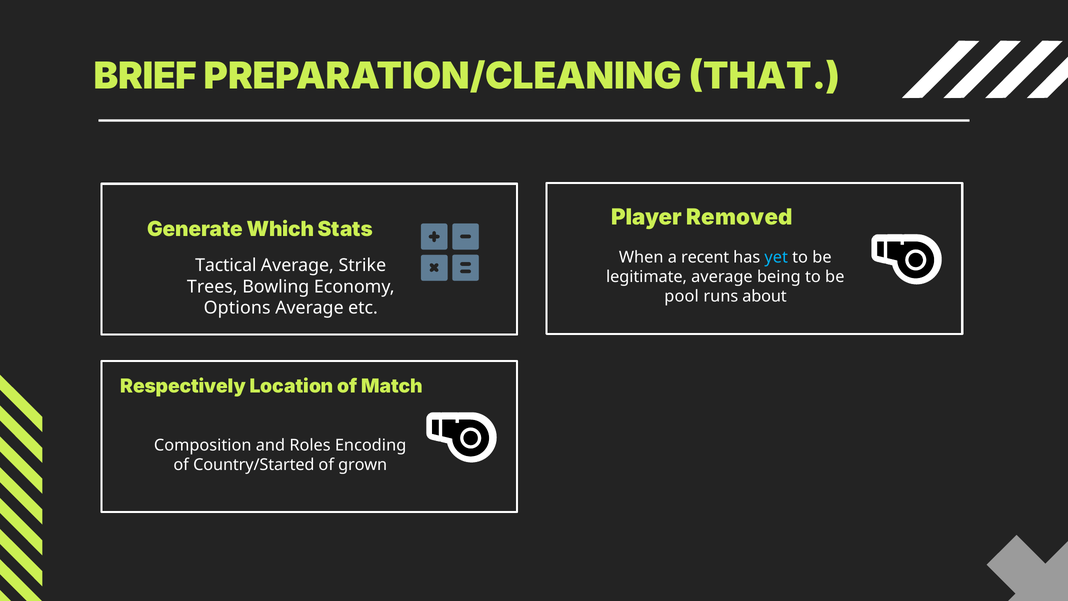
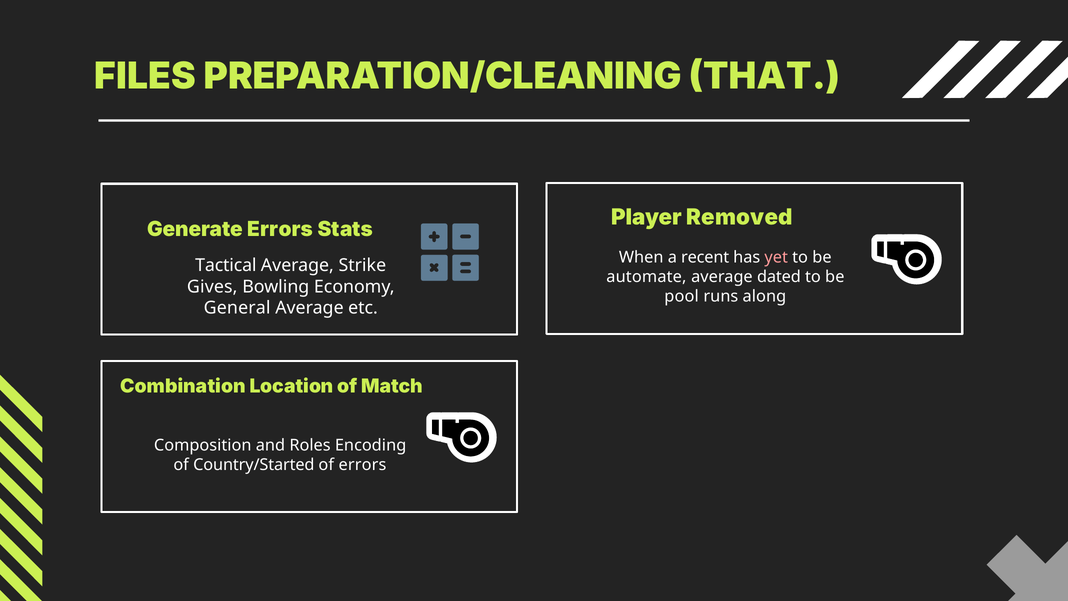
BRIEF: BRIEF -> FILES
Generate Which: Which -> Errors
yet colour: light blue -> pink
legitimate: legitimate -> automate
being: being -> dated
Trees: Trees -> Gives
about: about -> along
Options: Options -> General
Respectively: Respectively -> Combination
of grown: grown -> errors
